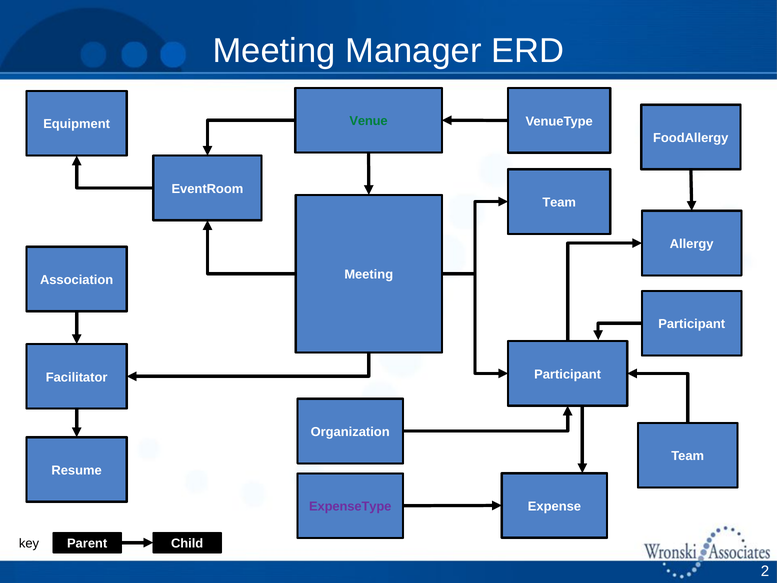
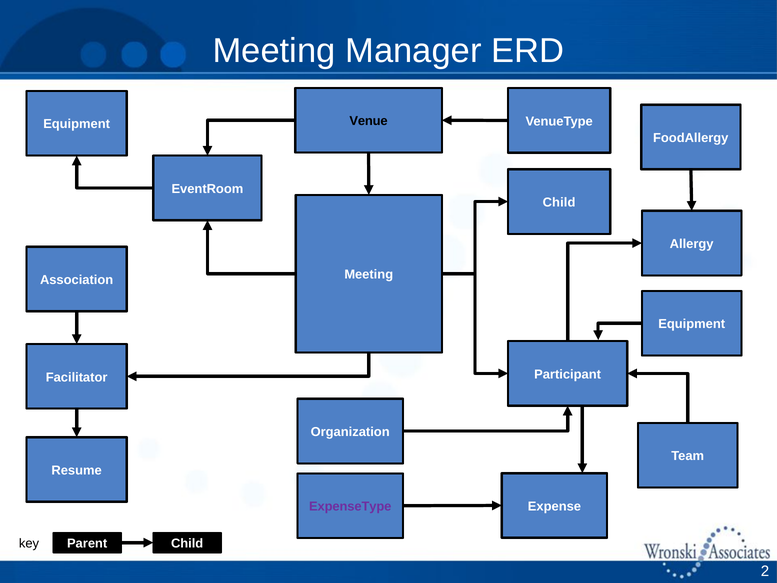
Venue colour: green -> black
Team at (559, 202): Team -> Child
Participant at (692, 324): Participant -> Equipment
